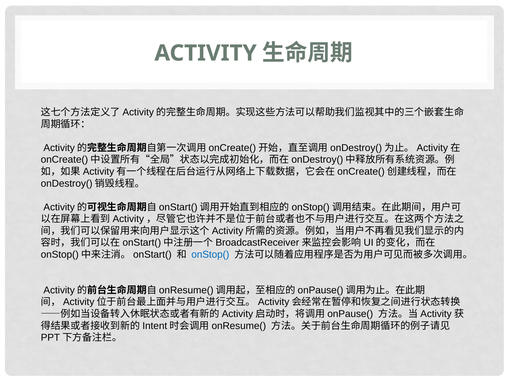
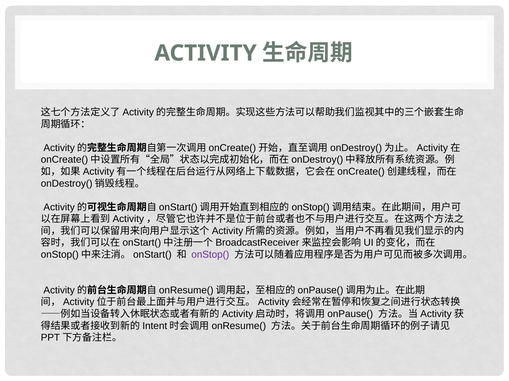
onStop( colour: blue -> purple
